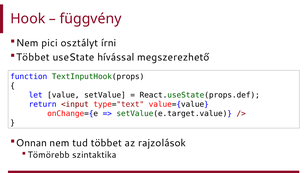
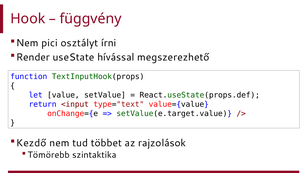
Többet at (33, 57): Többet -> Render
Onnan: Onnan -> Kezdő
